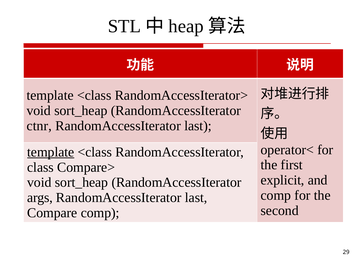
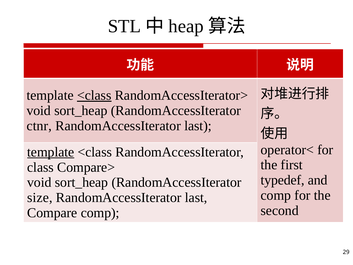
<class at (94, 95) underline: none -> present
explicit: explicit -> typedef
args: args -> size
